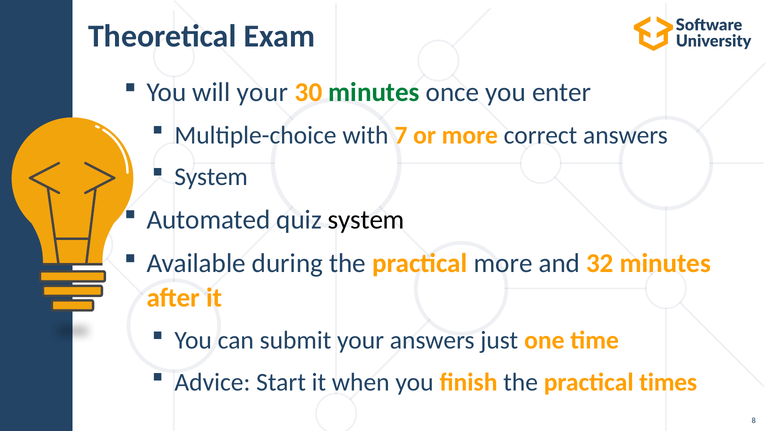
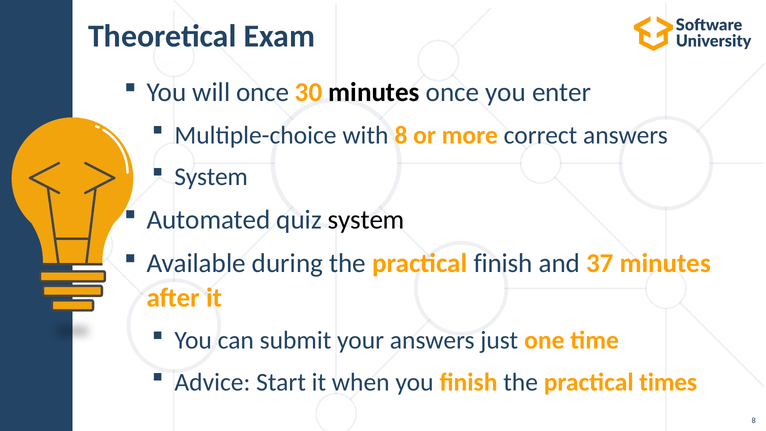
will your: your -> once
minutes at (374, 92) colour: green -> black
with 7: 7 -> 8
practical more: more -> finish
32: 32 -> 37
